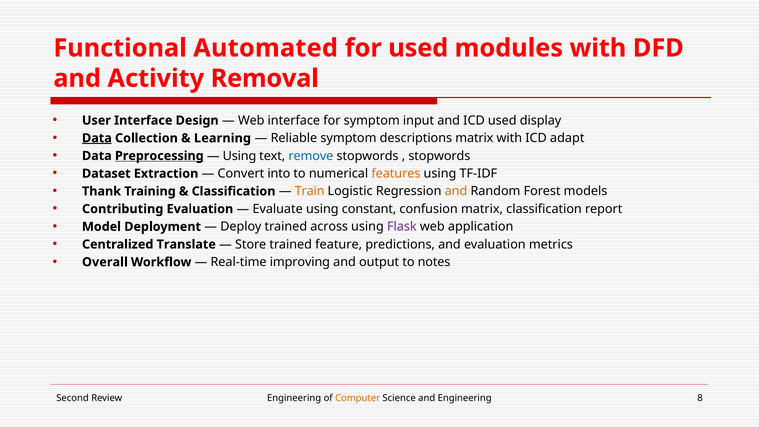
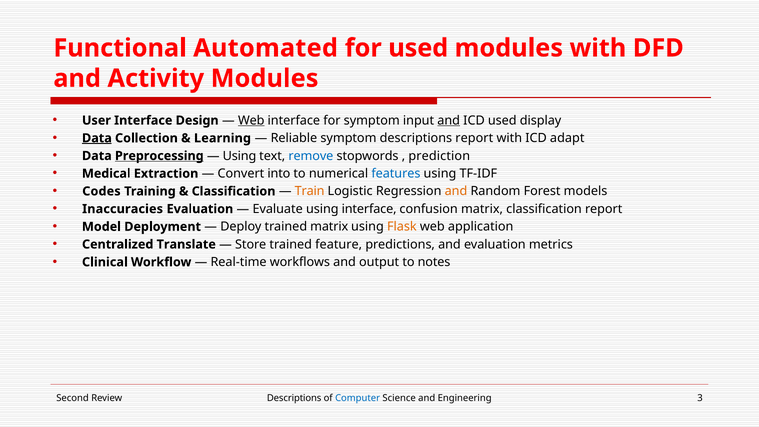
Activity Removal: Removal -> Modules
Web at (251, 120) underline: none -> present
and at (449, 120) underline: none -> present
descriptions matrix: matrix -> report
stopwords at (439, 156): stopwords -> prediction
Dataset: Dataset -> Medical
features colour: orange -> blue
Thank: Thank -> Codes
Contributing: Contributing -> Inaccuracies
using constant: constant -> interface
trained across: across -> matrix
Flask colour: purple -> orange
Overall: Overall -> Clinical
improving: improving -> workflows
Engineering at (294, 398): Engineering -> Descriptions
Computer colour: orange -> blue
8: 8 -> 3
